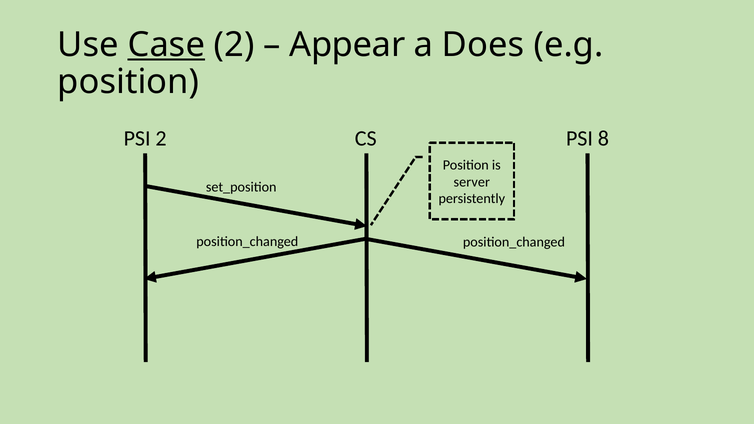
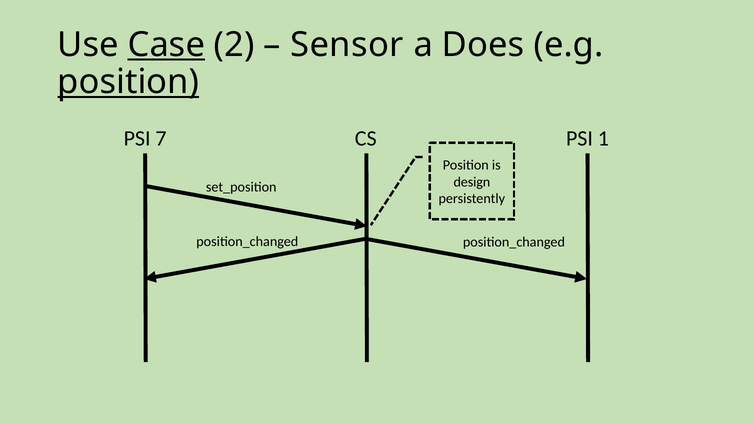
Appear: Appear -> Sensor
position at (128, 82) underline: none -> present
PSI 2: 2 -> 7
8: 8 -> 1
server: server -> design
